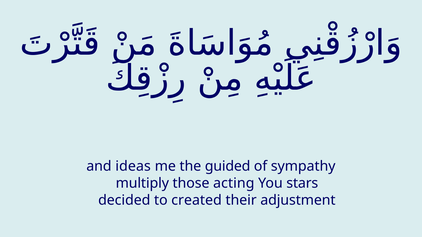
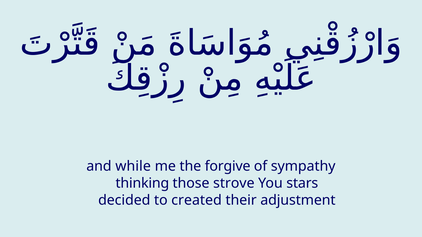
ideas: ideas -> while
guided: guided -> forgive
multiply: multiply -> thinking
acting: acting -> strove
